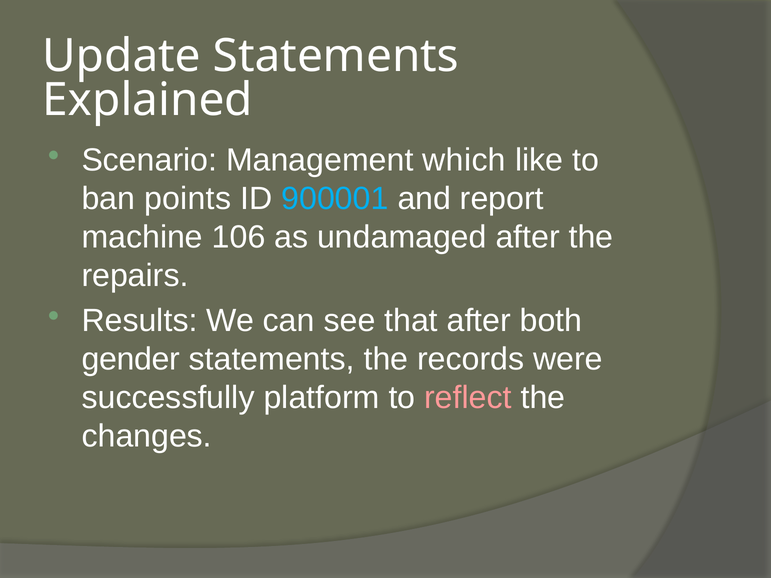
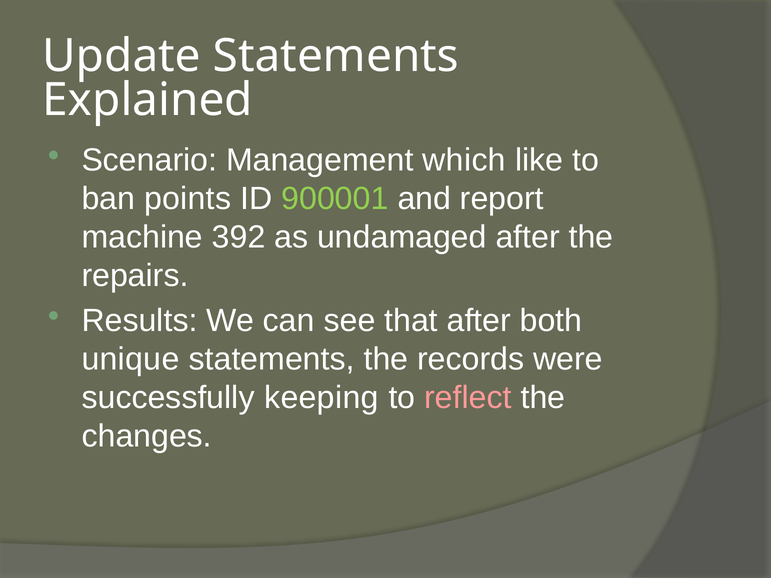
900001 colour: light blue -> light green
106: 106 -> 392
gender: gender -> unique
platform: platform -> keeping
